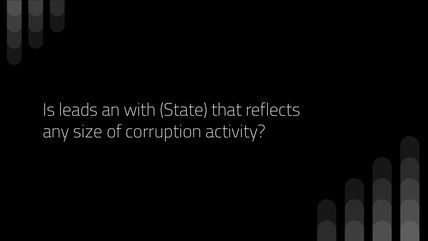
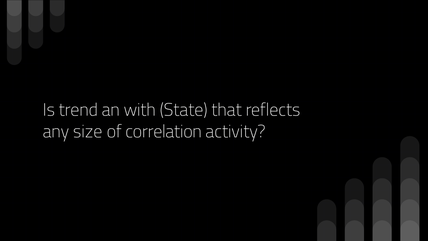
leads: leads -> trend
corruption: corruption -> correlation
